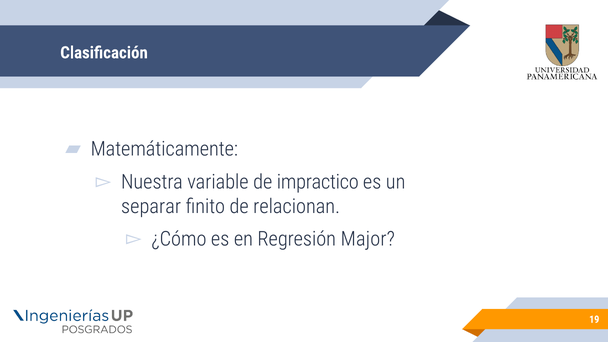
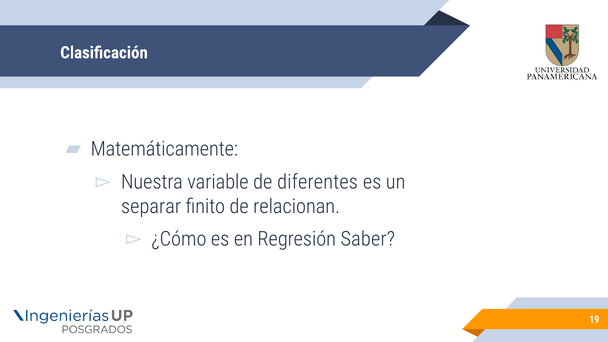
impractico: impractico -> diferentes
Major: Major -> Saber
